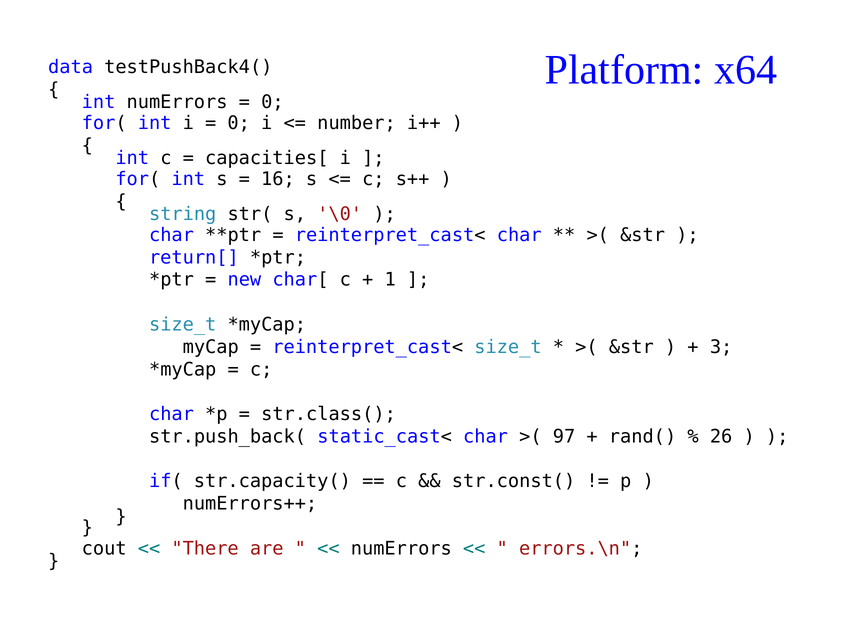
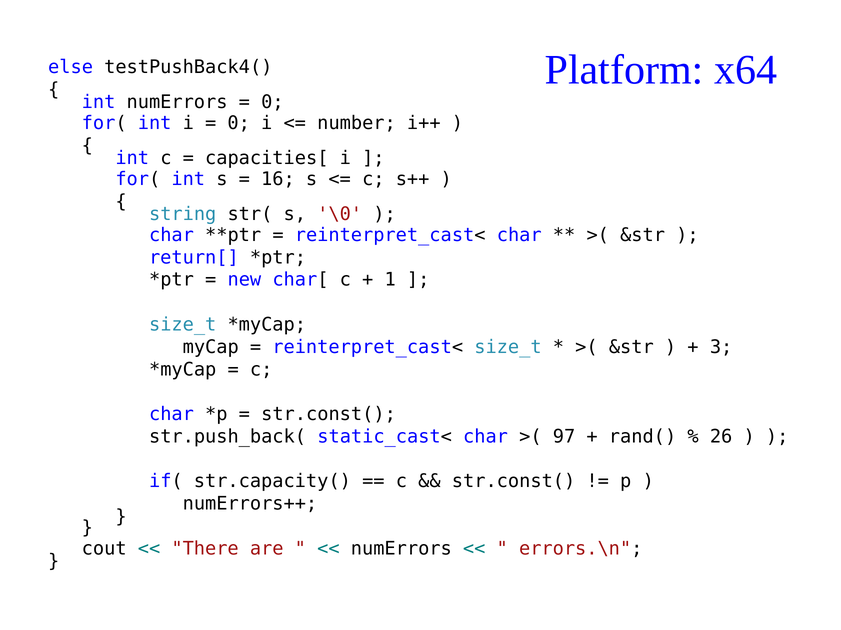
data: data -> else
str.class( at (329, 415): str.class( -> str.const(
